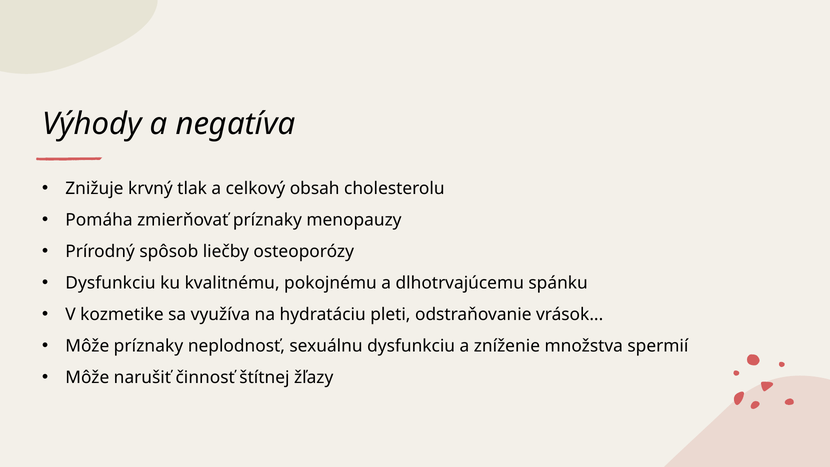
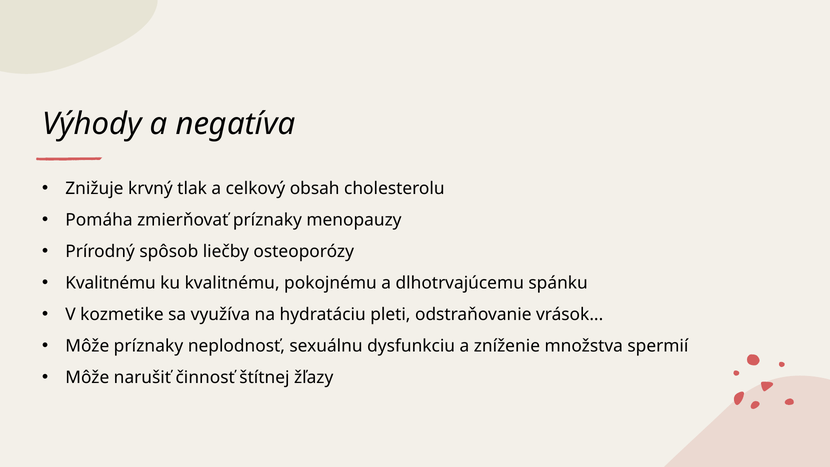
Dysfunkciu at (110, 283): Dysfunkciu -> Kvalitnému
